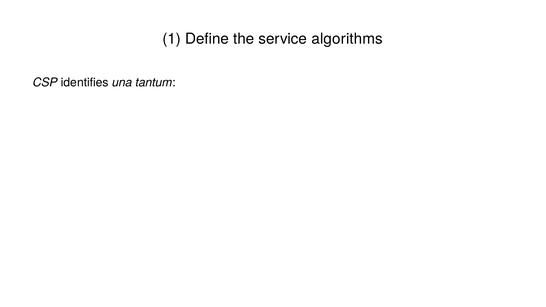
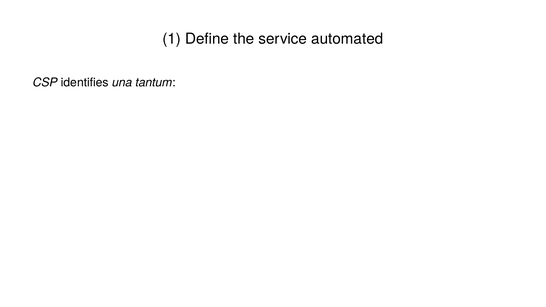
algorithms: algorithms -> automated
